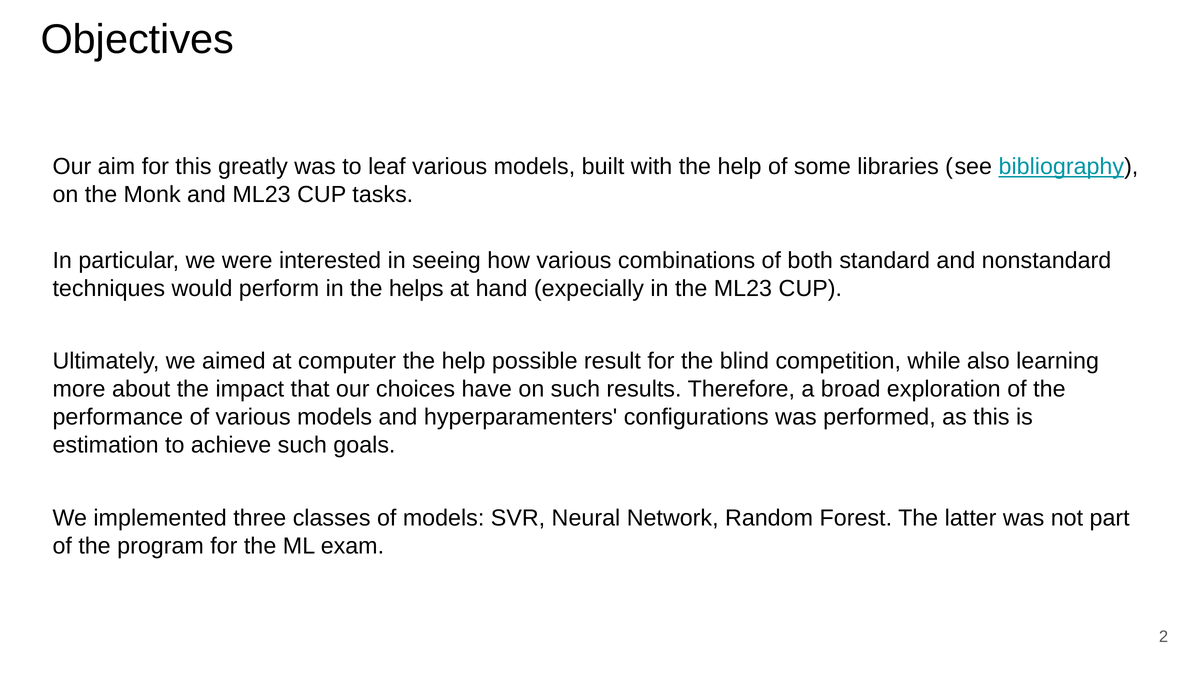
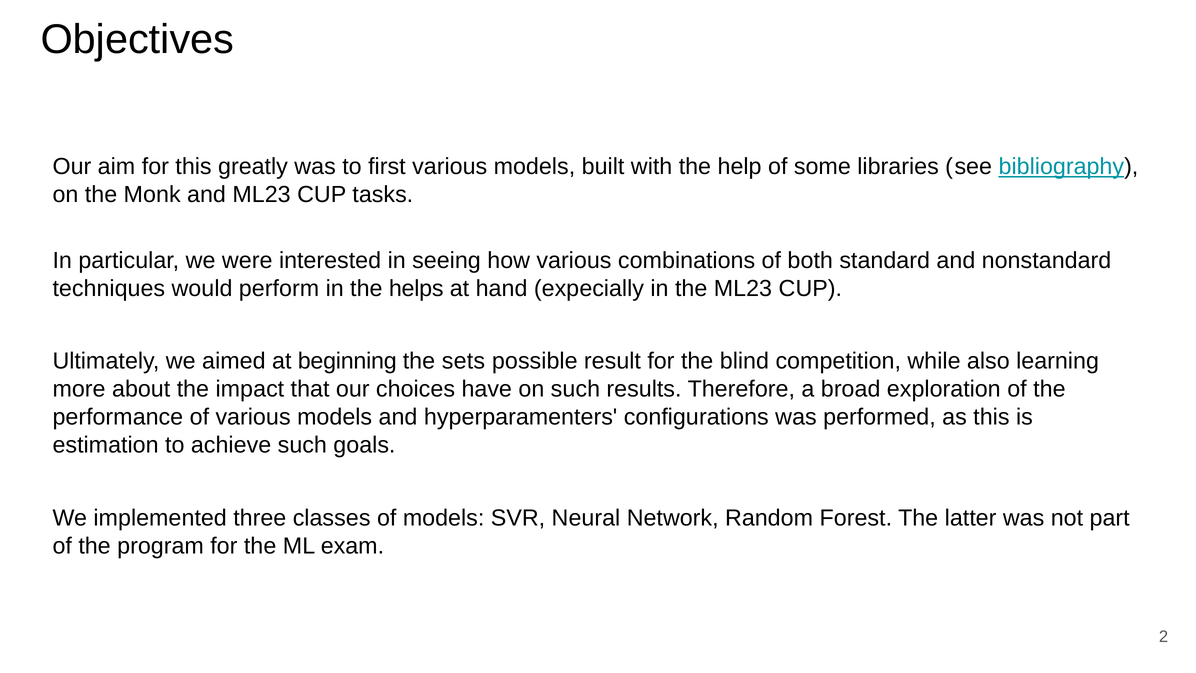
leaf: leaf -> first
computer: computer -> beginning
help at (464, 361): help -> sets
